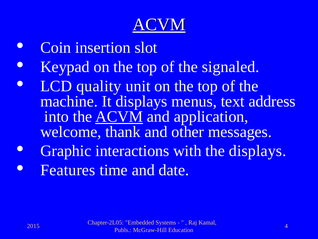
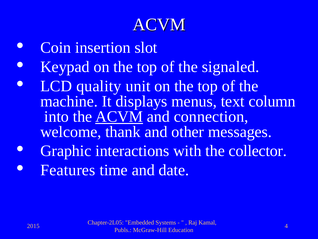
ACVM at (159, 24) underline: present -> none
address: address -> column
application: application -> connection
the displays: displays -> collector
